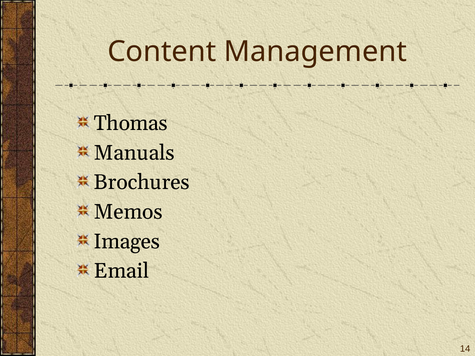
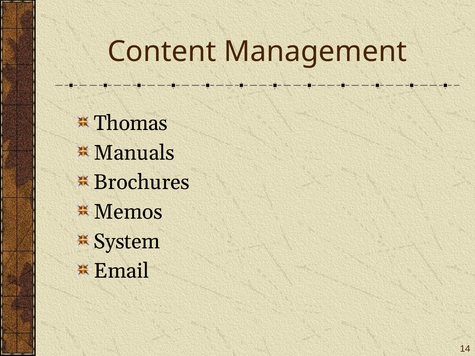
Images: Images -> System
